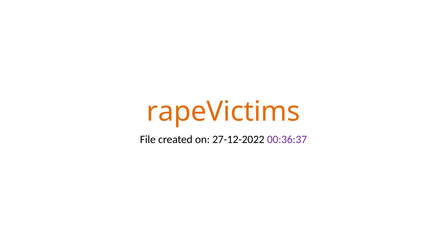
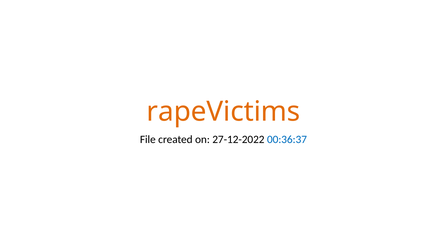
00:36:37 colour: purple -> blue
